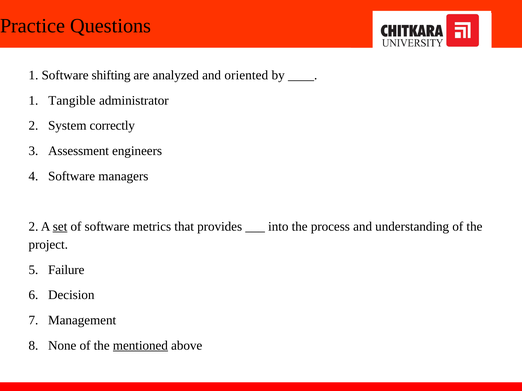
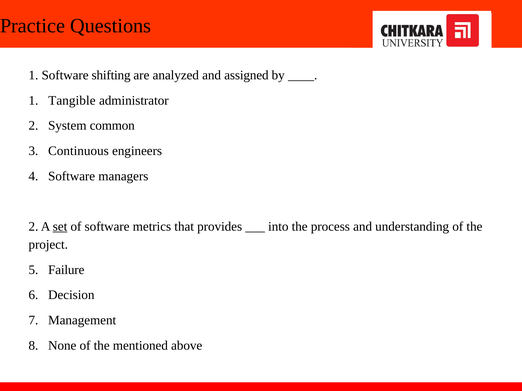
oriented: oriented -> assigned
correctly: correctly -> common
Assessment: Assessment -> Continuous
mentioned underline: present -> none
